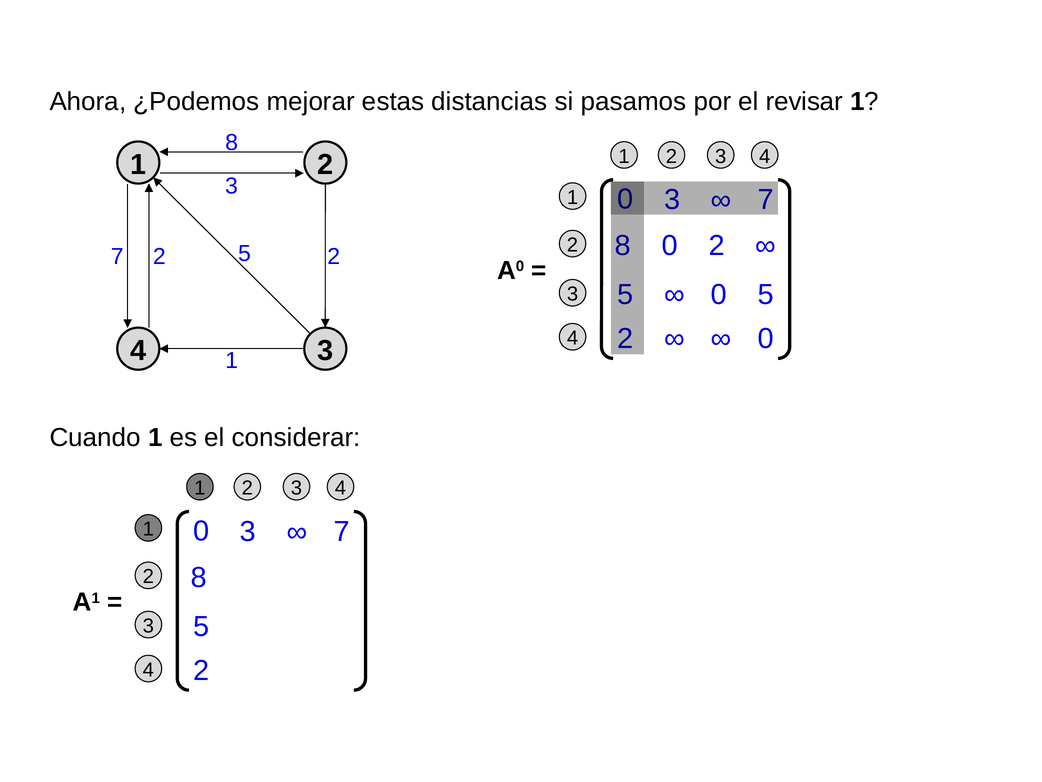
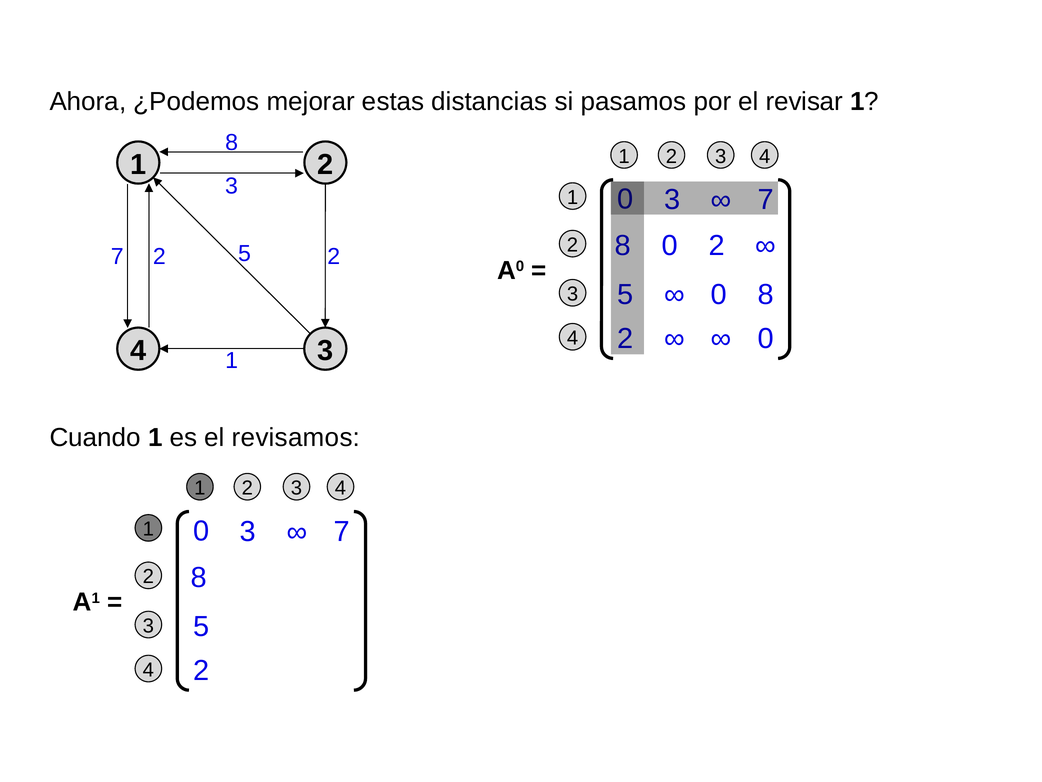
0 5: 5 -> 8
considerar: considerar -> revisamos
